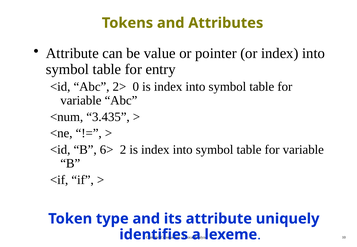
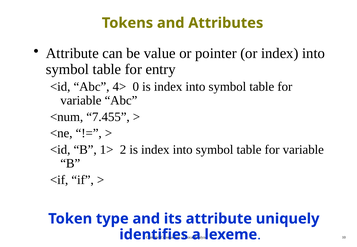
2>: 2> -> 4>
3.435: 3.435 -> 7.455
6>: 6> -> 1>
